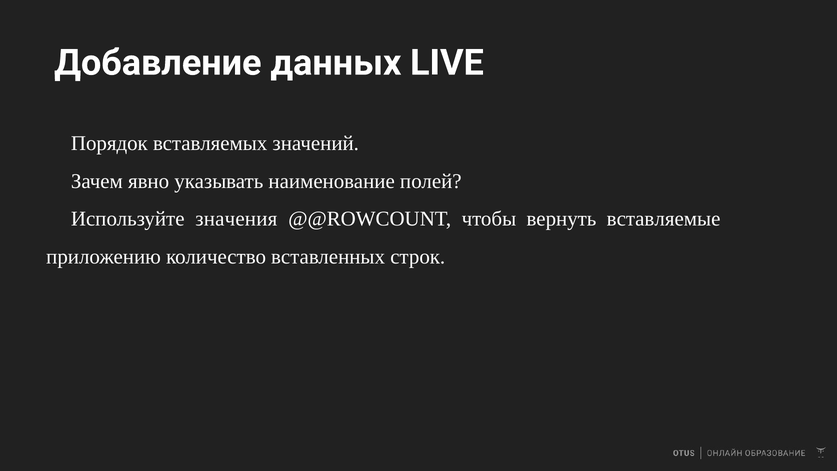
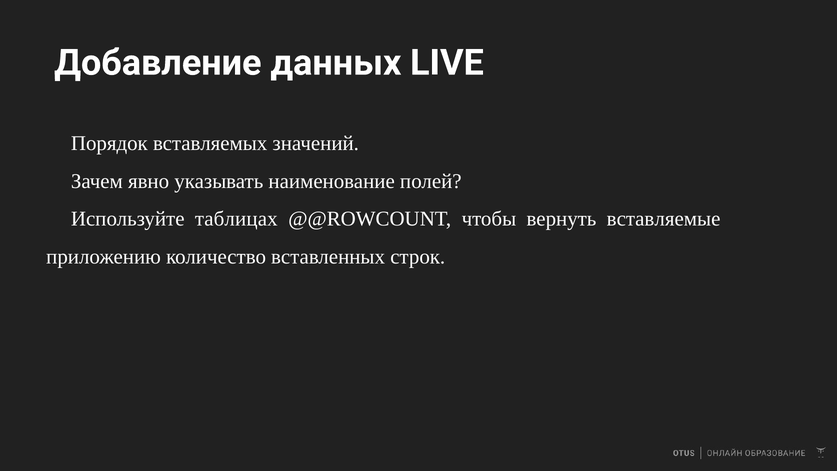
значения: значения -> таблицах
